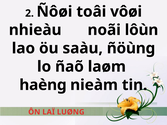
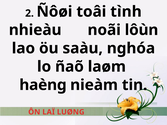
vôøi: vôøi -> tình
ñöùng: ñöùng -> nghóa
